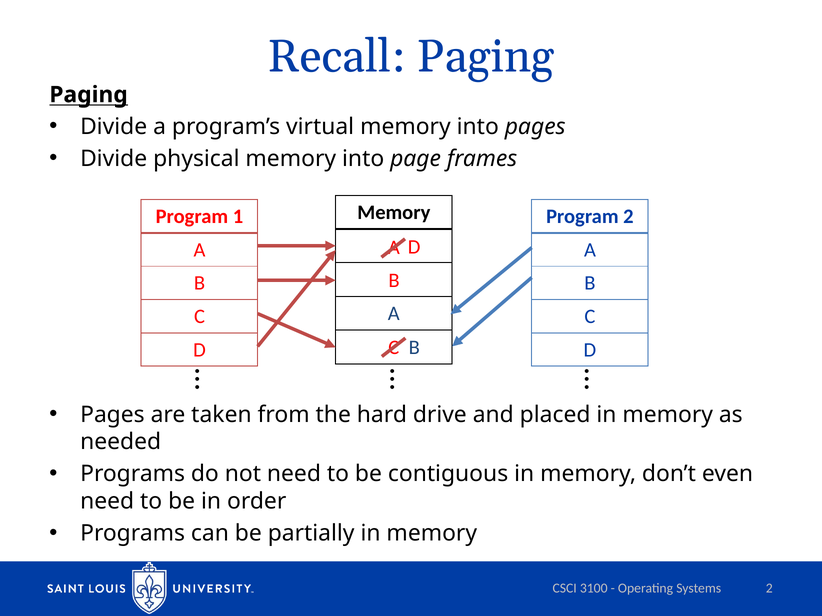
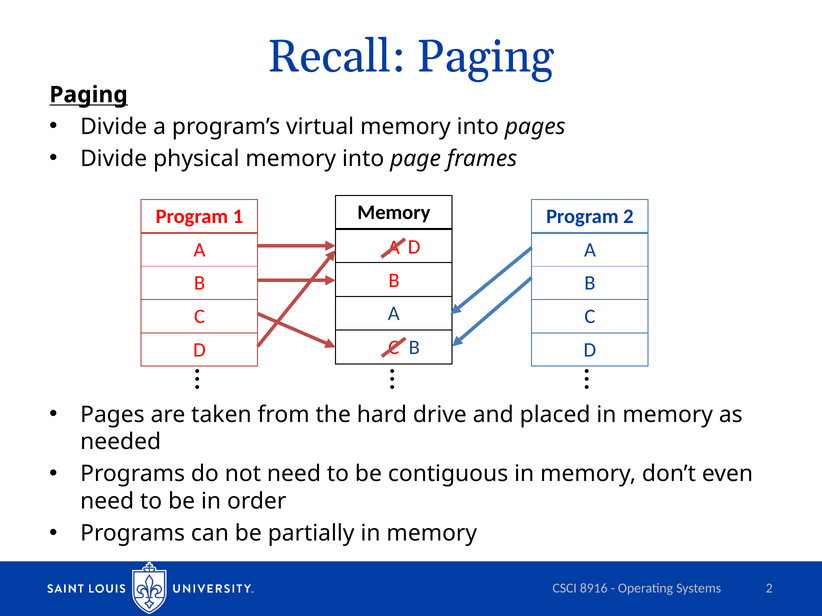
3100: 3100 -> 8916
